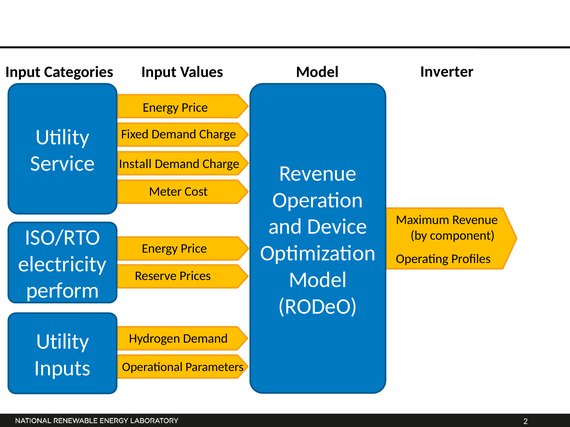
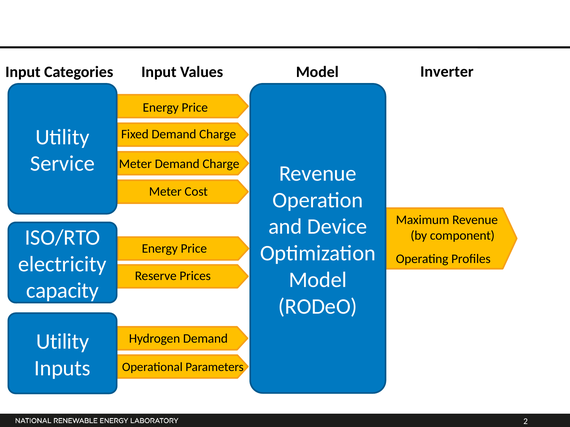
Install at (135, 164): Install -> Meter
perform: perform -> capacity
